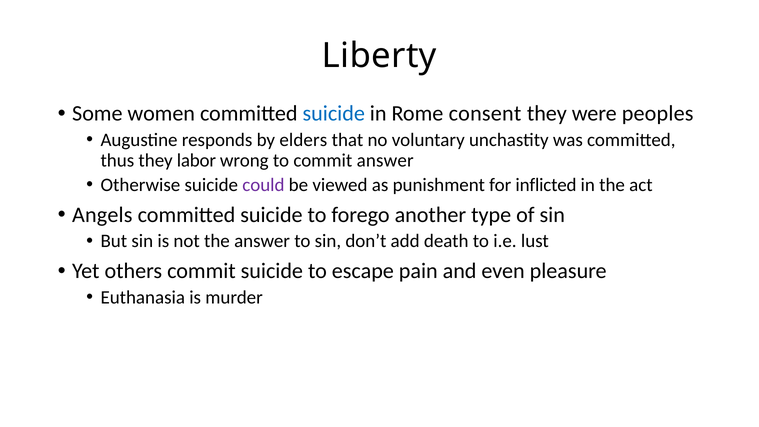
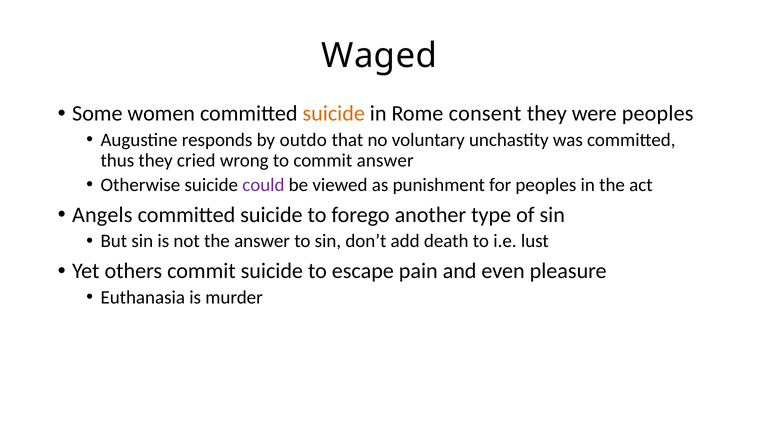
Liberty: Liberty -> Waged
suicide at (334, 114) colour: blue -> orange
elders: elders -> outdo
labor: labor -> cried
for inflicted: inflicted -> peoples
